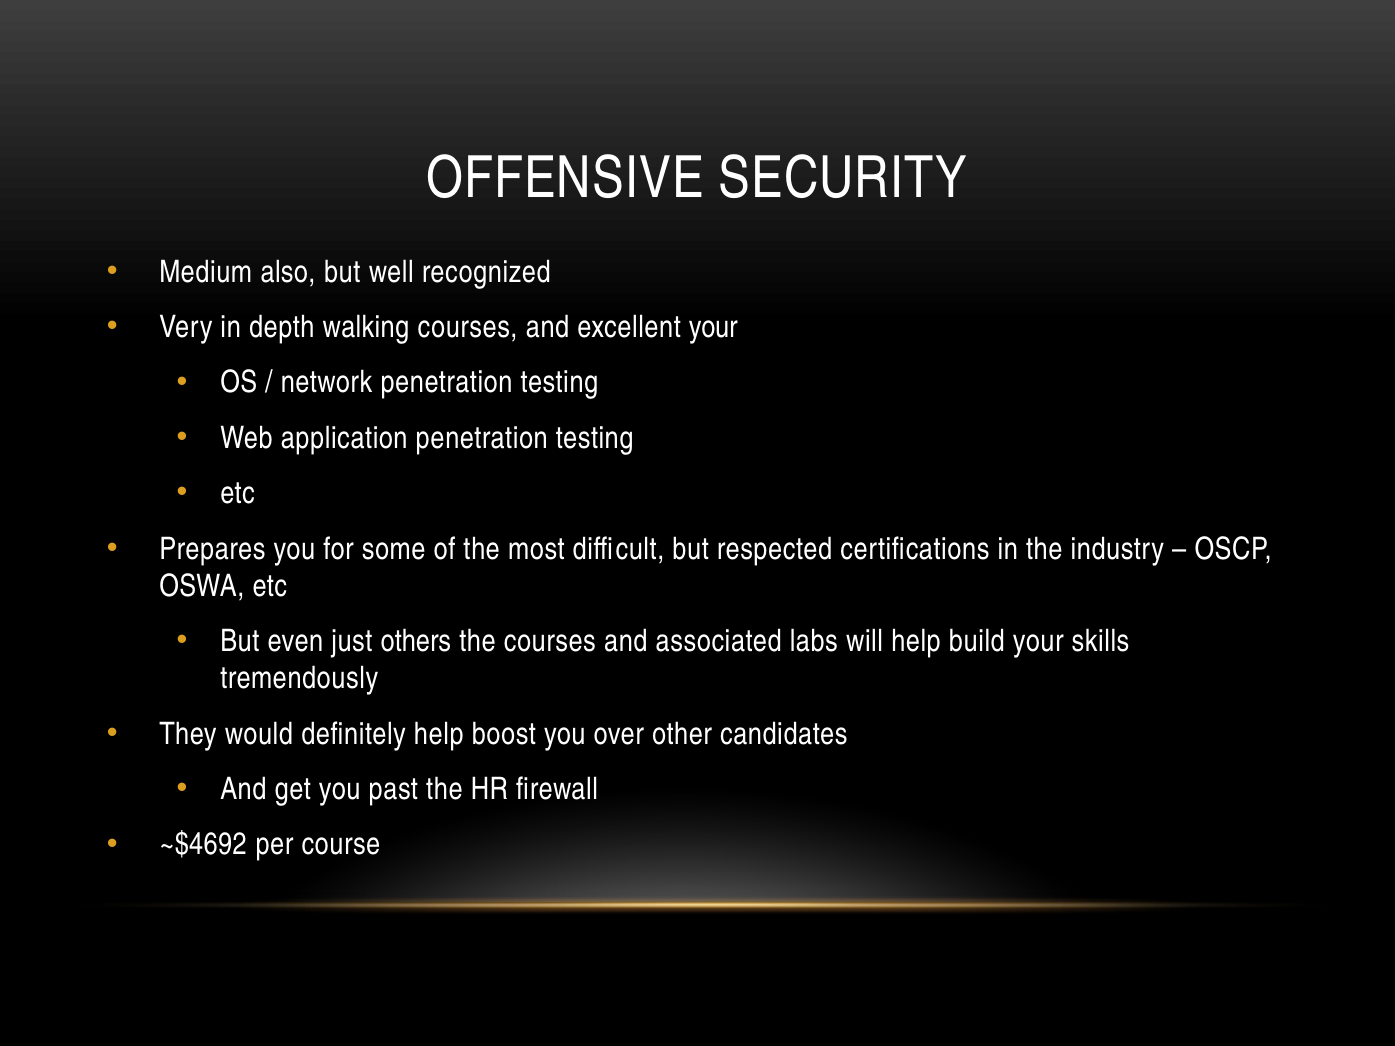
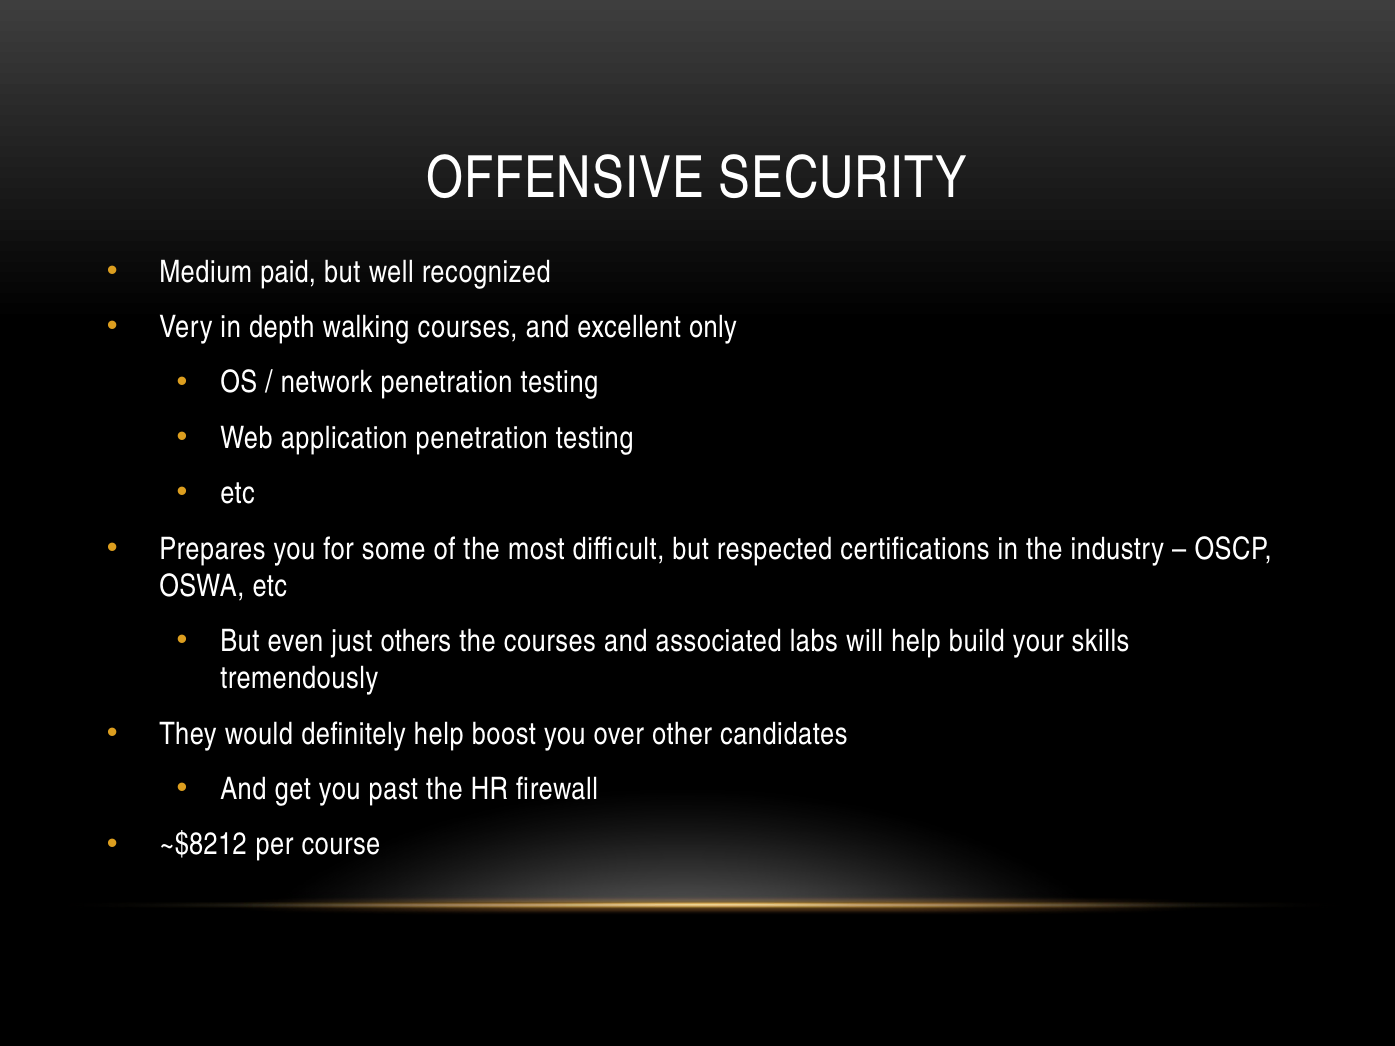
also: also -> paid
excellent your: your -> only
~$4692: ~$4692 -> ~$8212
